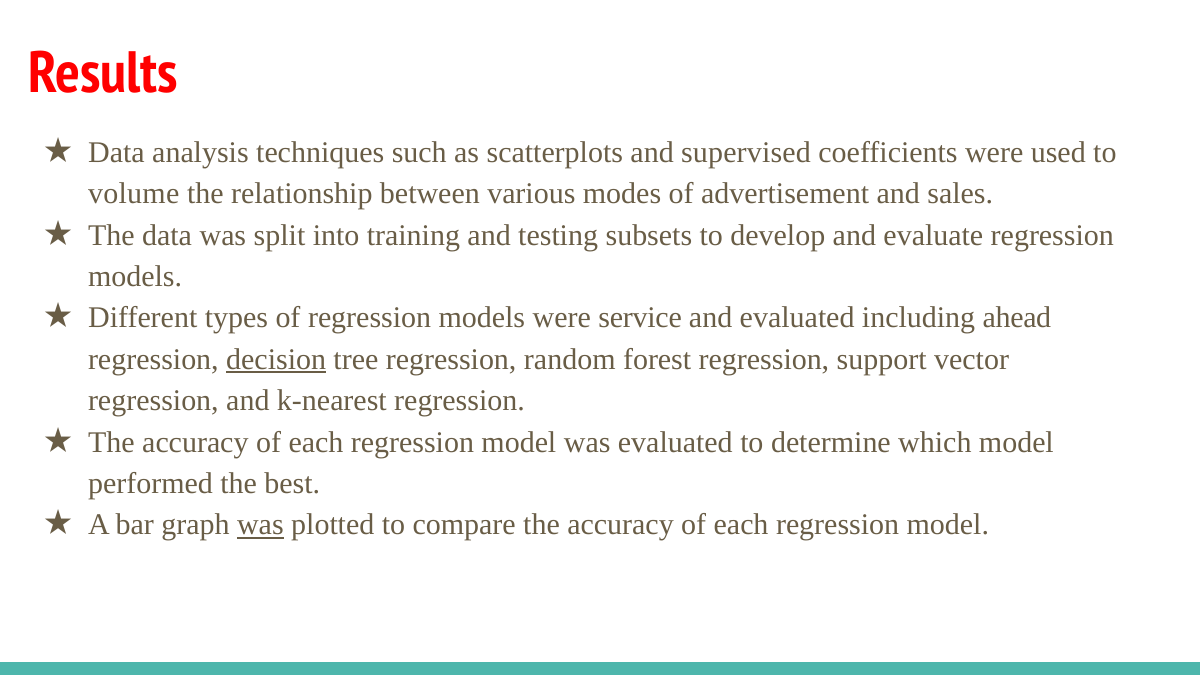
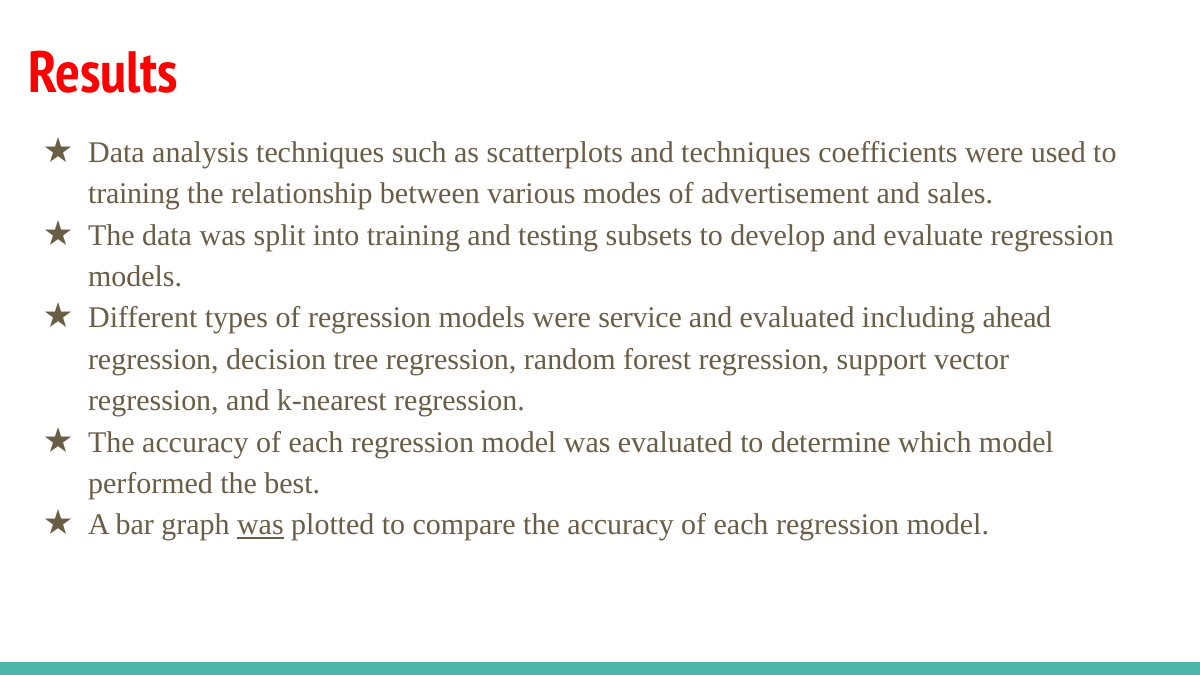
and supervised: supervised -> techniques
volume at (134, 194): volume -> training
decision underline: present -> none
